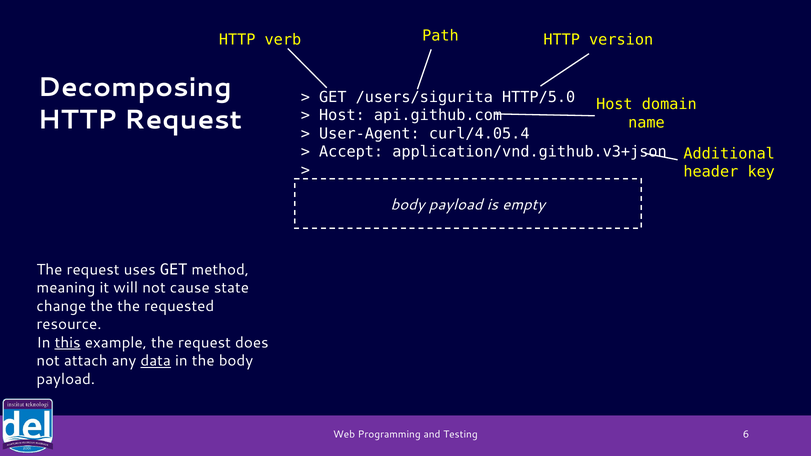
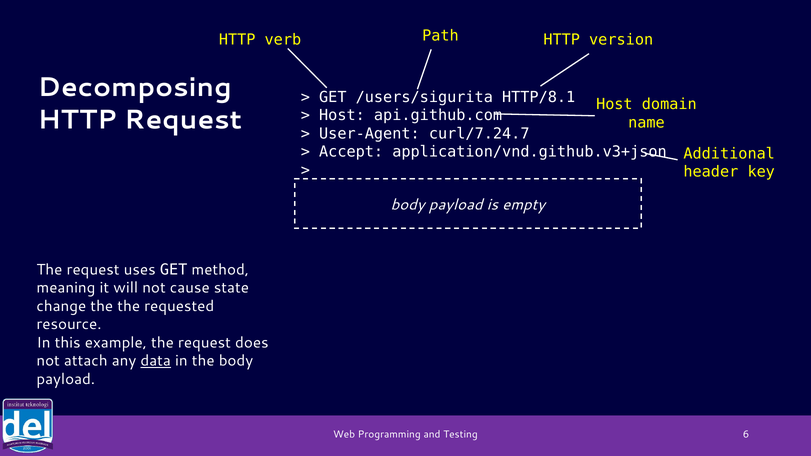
HTTP/5.0: HTTP/5.0 -> HTTP/8.1
curl/4.05.4: curl/4.05.4 -> curl/7.24.7
this underline: present -> none
